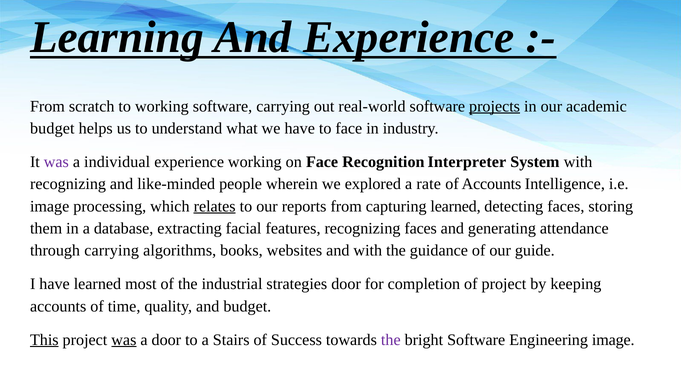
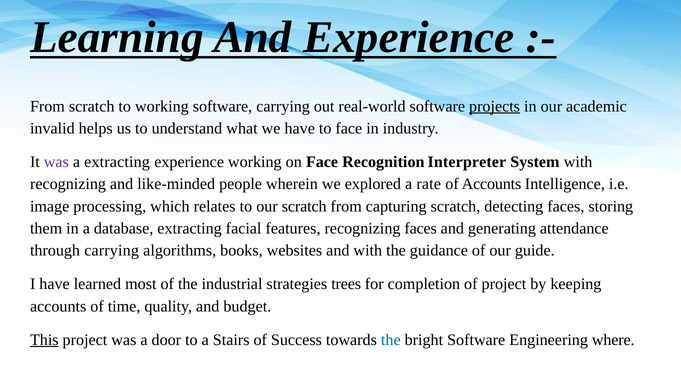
budget at (52, 128): budget -> invalid
a individual: individual -> extracting
relates underline: present -> none
our reports: reports -> scratch
capturing learned: learned -> scratch
strategies door: door -> trees
was at (124, 340) underline: present -> none
the at (391, 340) colour: purple -> blue
Engineering image: image -> where
